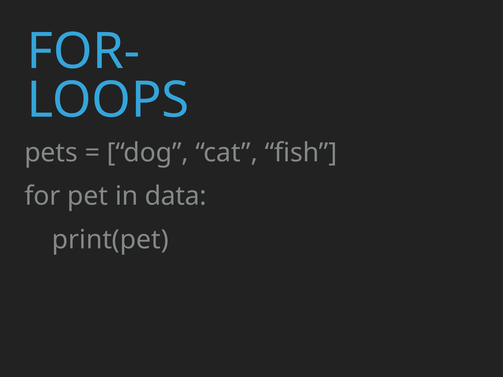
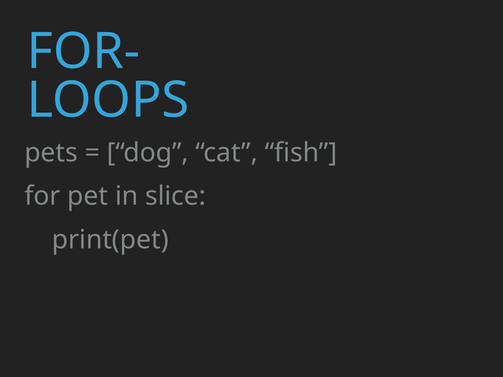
data: data -> slice
